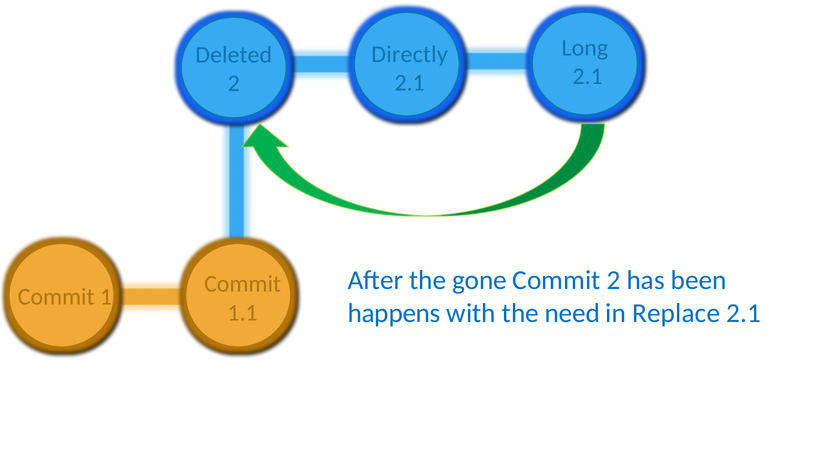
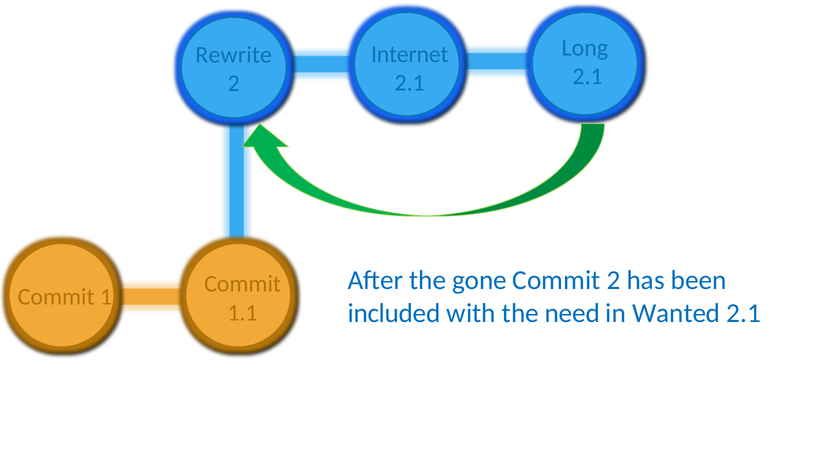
Directly: Directly -> Internet
Deleted: Deleted -> Rewrite
happens: happens -> included
Replace: Replace -> Wanted
